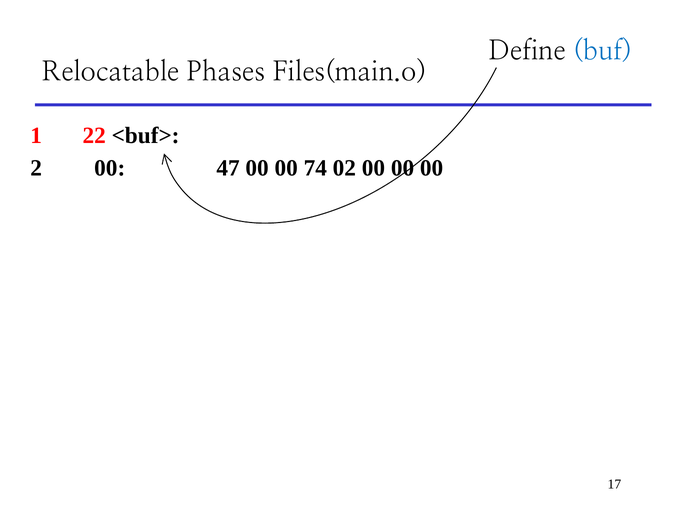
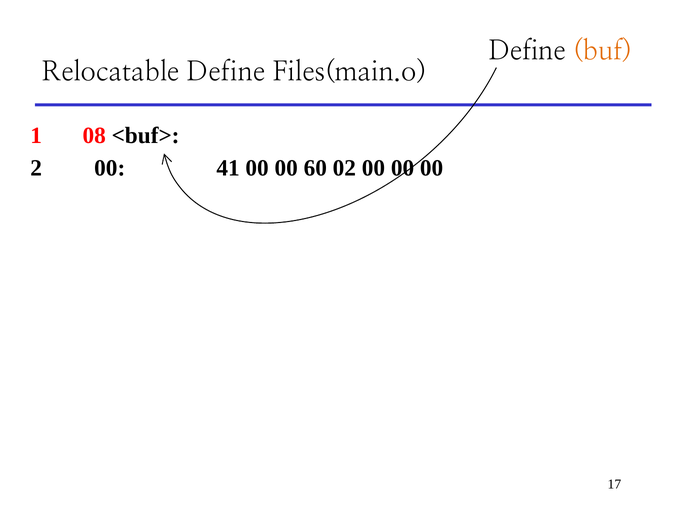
buf colour: blue -> orange
Relocatable Phases: Phases -> Define
22: 22 -> 08
47: 47 -> 41
74: 74 -> 60
